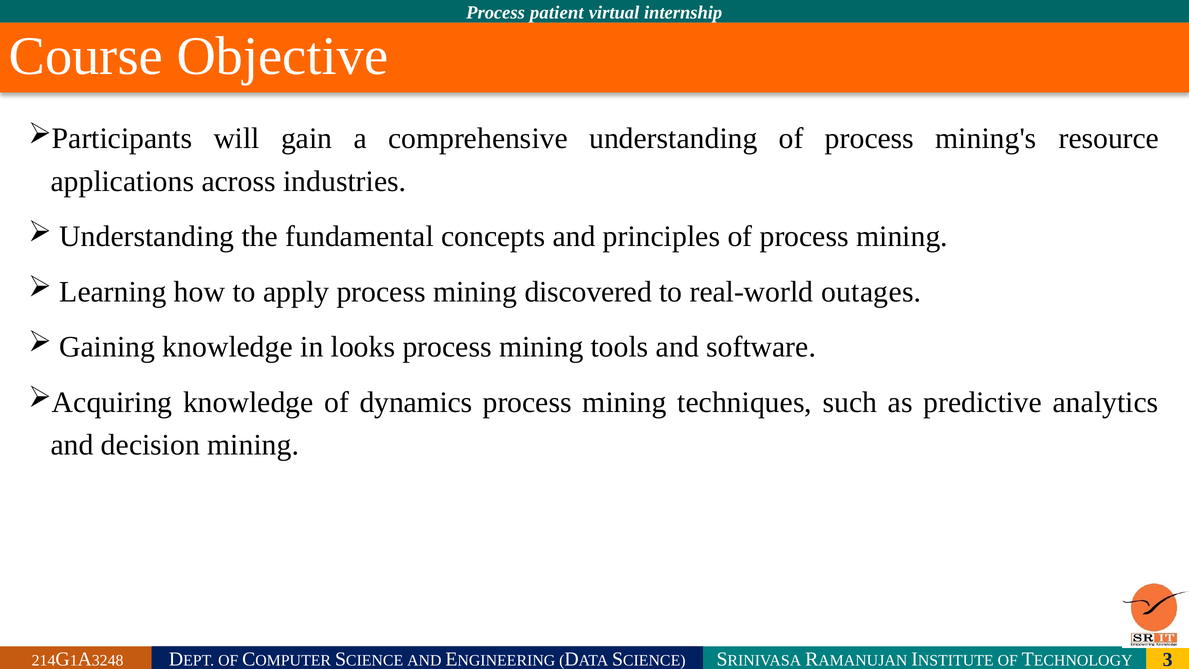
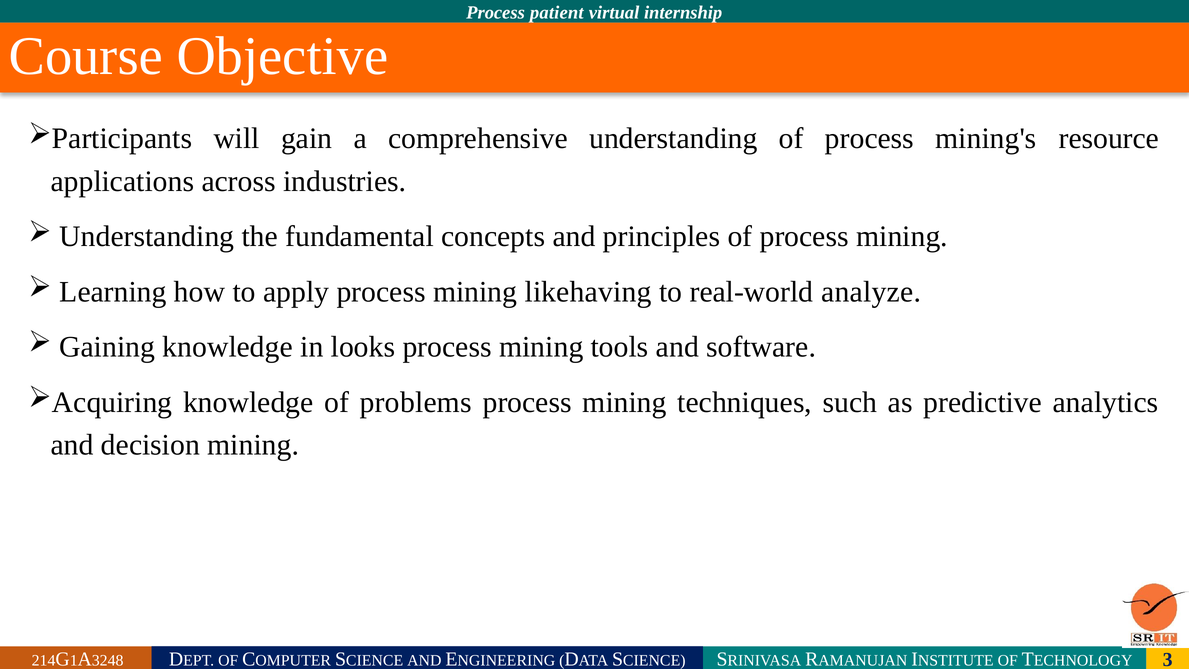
discovered: discovered -> likehaving
outages: outages -> analyze
dynamics: dynamics -> problems
